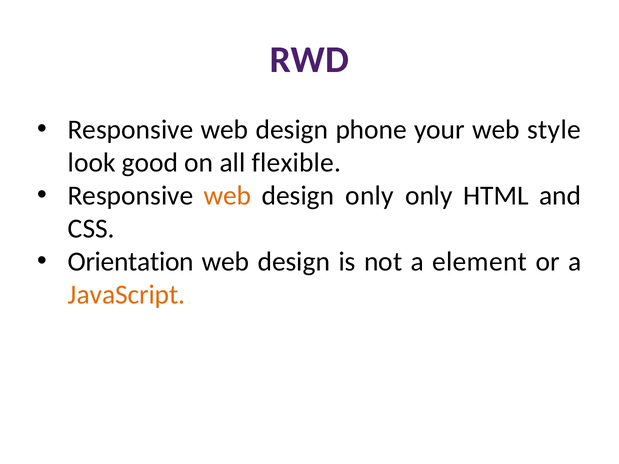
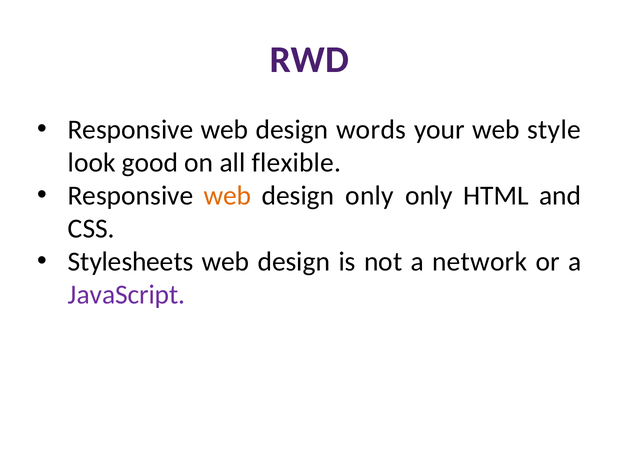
phone: phone -> words
Orientation: Orientation -> Stylesheets
element: element -> network
JavaScript colour: orange -> purple
